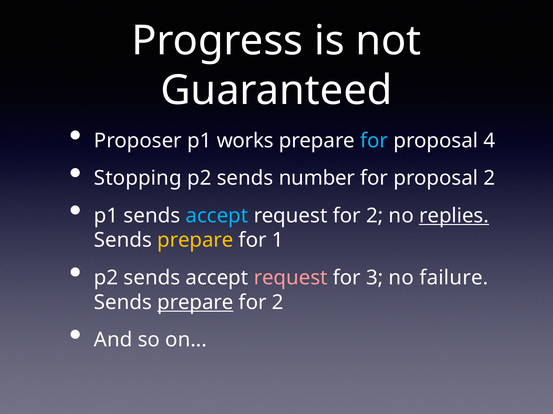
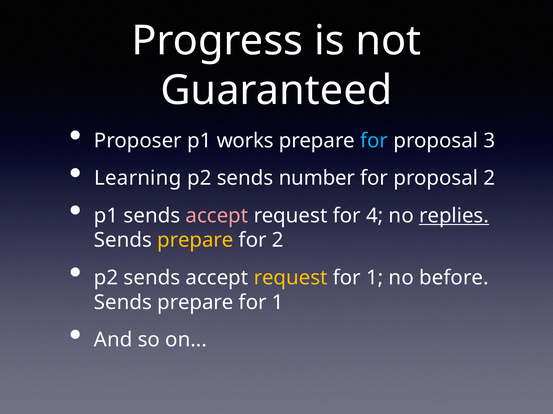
4: 4 -> 3
Stopping: Stopping -> Learning
accept at (217, 216) colour: light blue -> pink
request for 2: 2 -> 4
for 1: 1 -> 2
request at (291, 278) colour: pink -> yellow
3 at (375, 278): 3 -> 1
failure: failure -> before
prepare at (195, 303) underline: present -> none
2 at (278, 303): 2 -> 1
